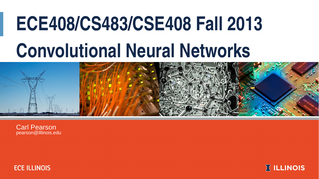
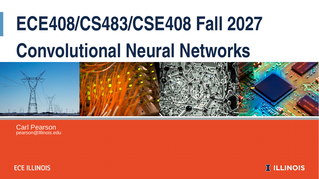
2013: 2013 -> 2027
